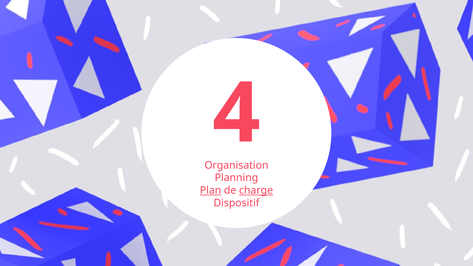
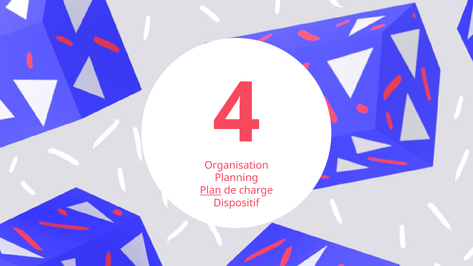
charge underline: present -> none
